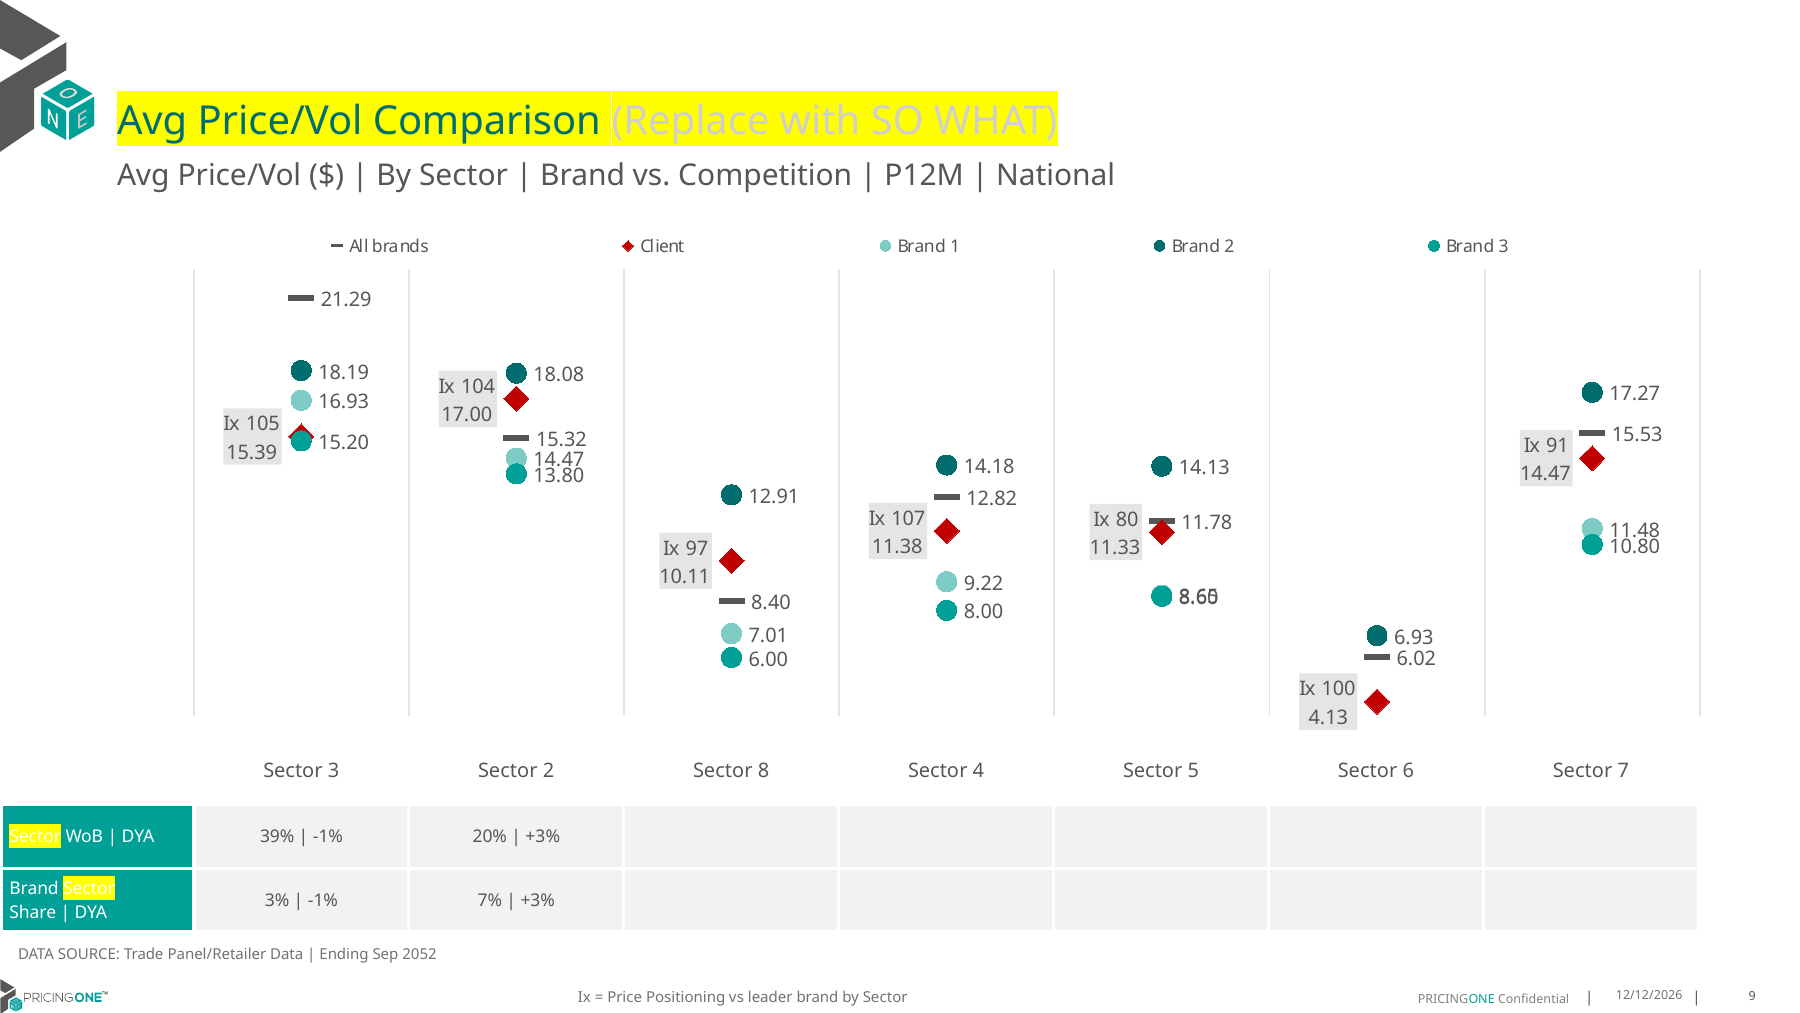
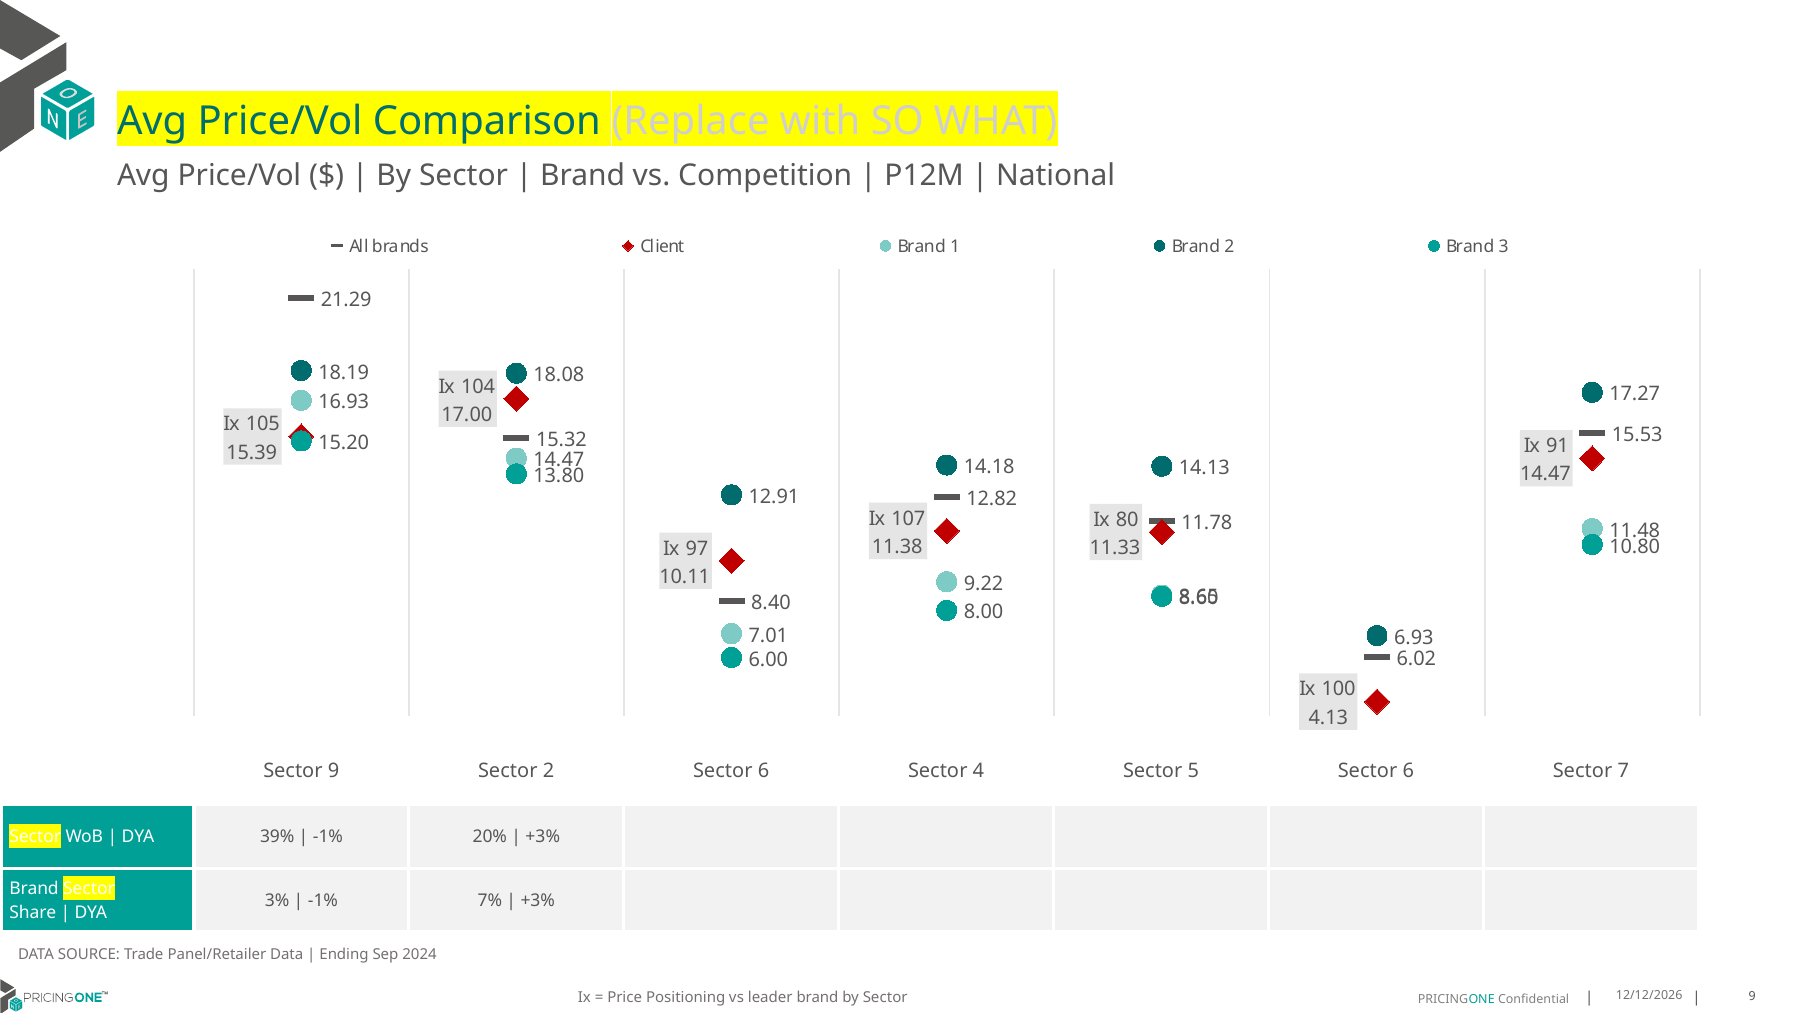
3 at (334, 771): 3 -> 9
2 Sector 8: 8 -> 6
2052: 2052 -> 2024
